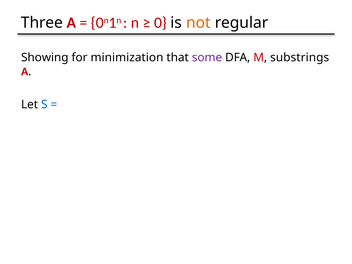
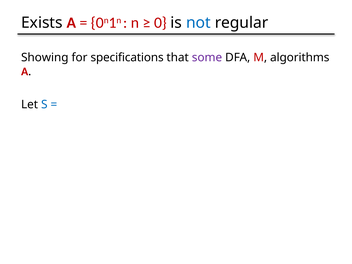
Three: Three -> Exists
not colour: orange -> blue
minimization: minimization -> specifications
substrings: substrings -> algorithms
